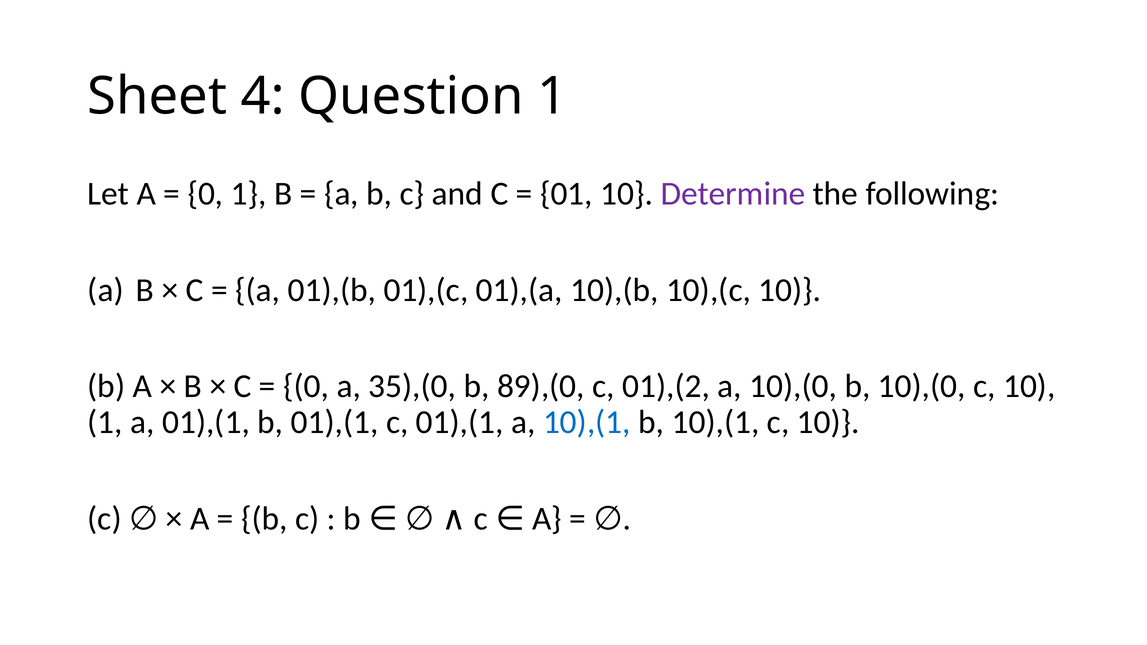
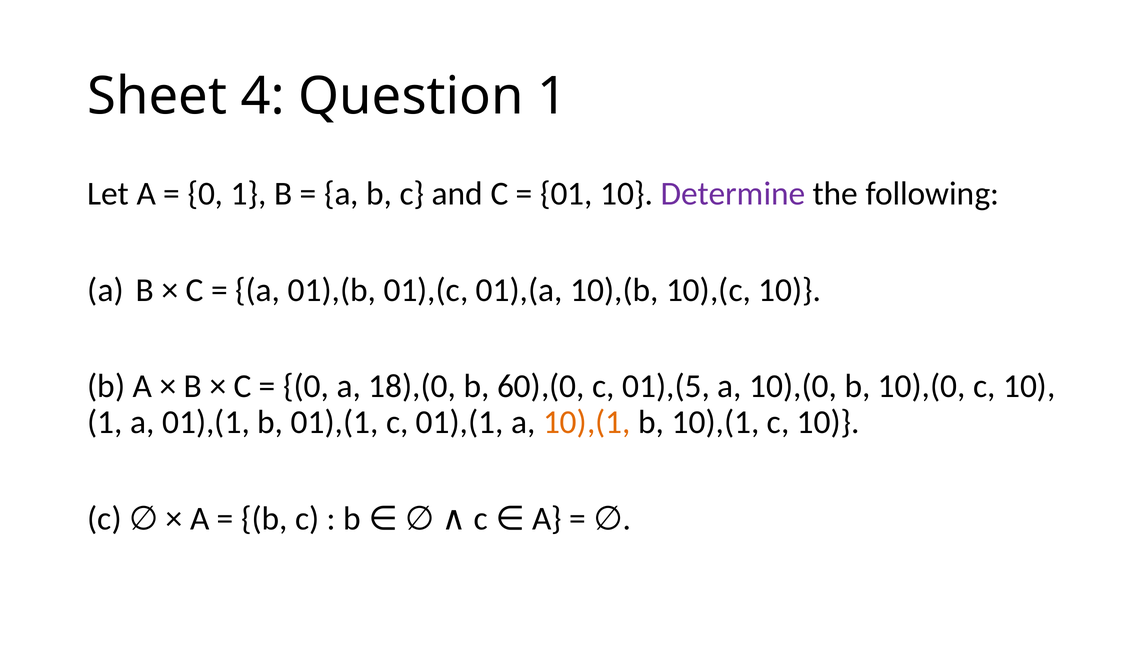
35),(0: 35),(0 -> 18),(0
89),(0: 89),(0 -> 60),(0
01),(2: 01),(2 -> 01),(5
10),(1 at (587, 422) colour: blue -> orange
